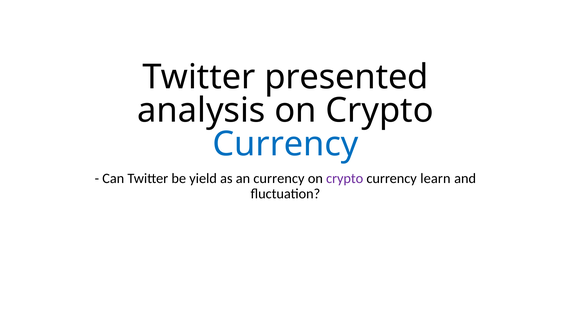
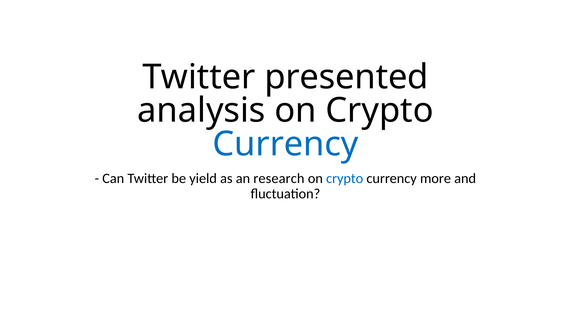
an currency: currency -> research
crypto at (345, 178) colour: purple -> blue
learn: learn -> more
